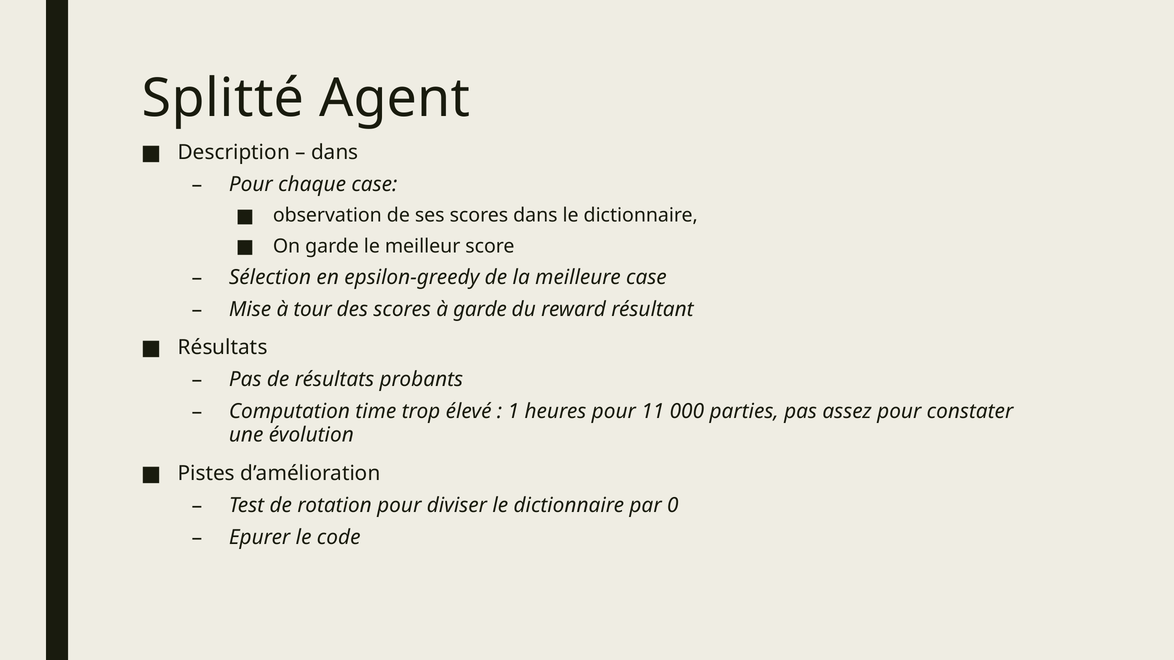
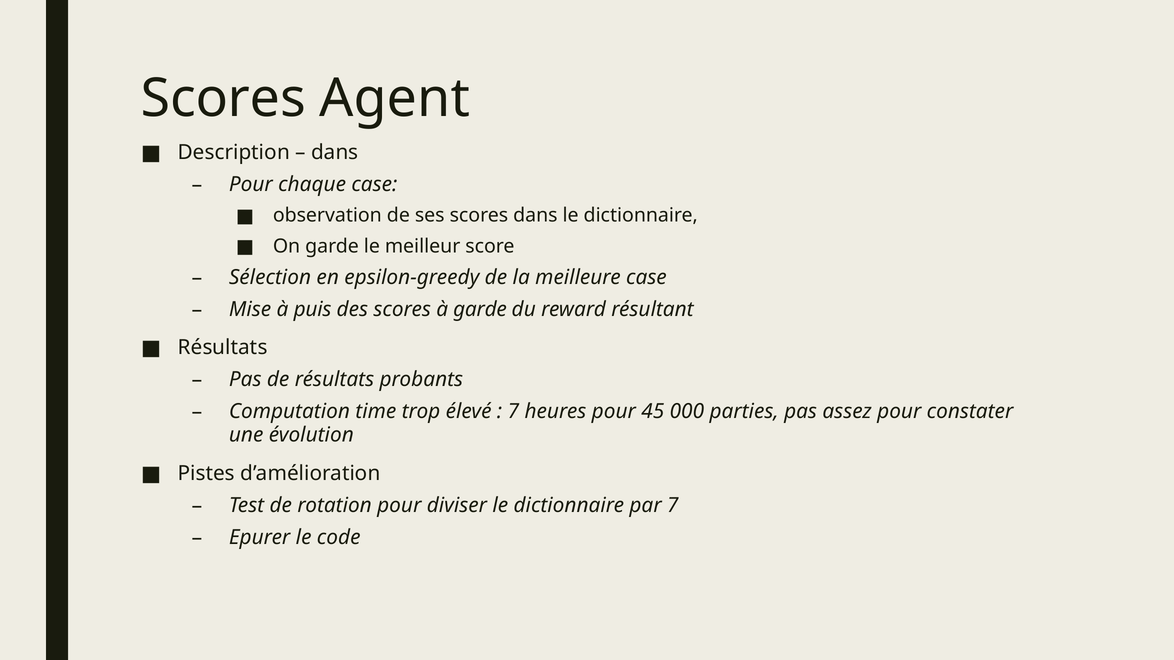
Splitté at (223, 99): Splitté -> Scores
tour: tour -> puis
1 at (513, 412): 1 -> 7
11: 11 -> 45
par 0: 0 -> 7
